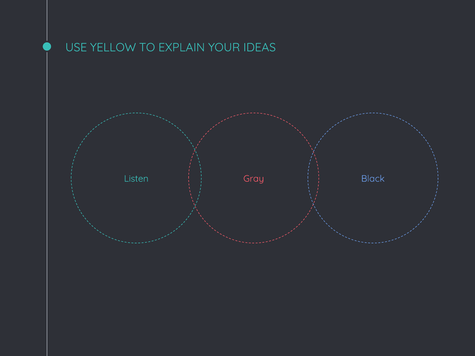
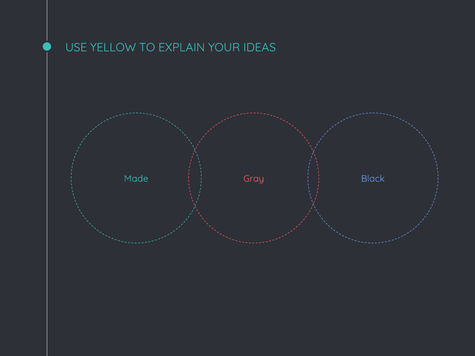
Listen: Listen -> Made
